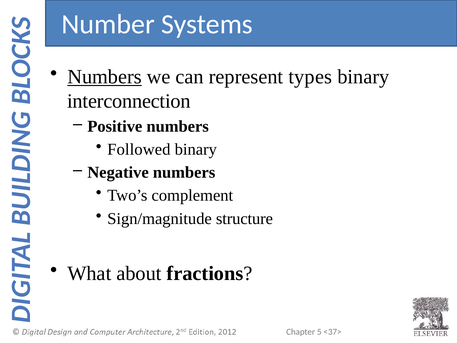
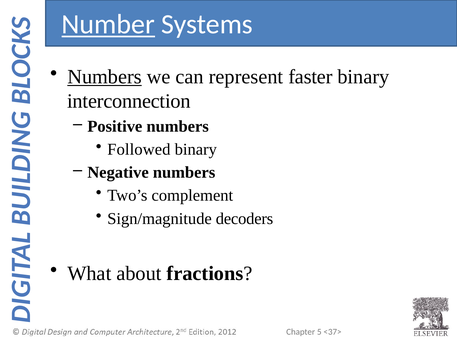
Number underline: none -> present
types: types -> faster
structure: structure -> decoders
